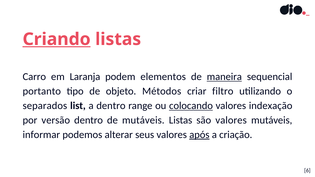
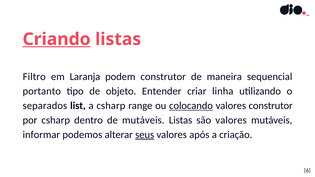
Carro: Carro -> Filtro
podem elementos: elementos -> construtor
maneira underline: present -> none
Métodos: Métodos -> Entender
filtro: filtro -> linha
a dentro: dentro -> csharp
valores indexação: indexação -> construtor
por versão: versão -> csharp
seus underline: none -> present
após underline: present -> none
